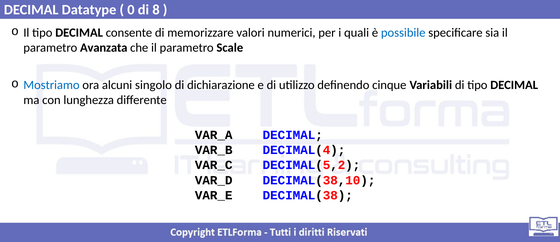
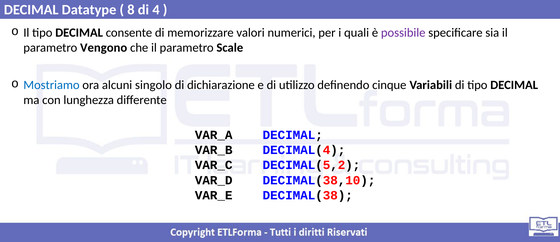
0: 0 -> 8
8: 8 -> 4
possibile colour: blue -> purple
Avanzata: Avanzata -> Vengono
